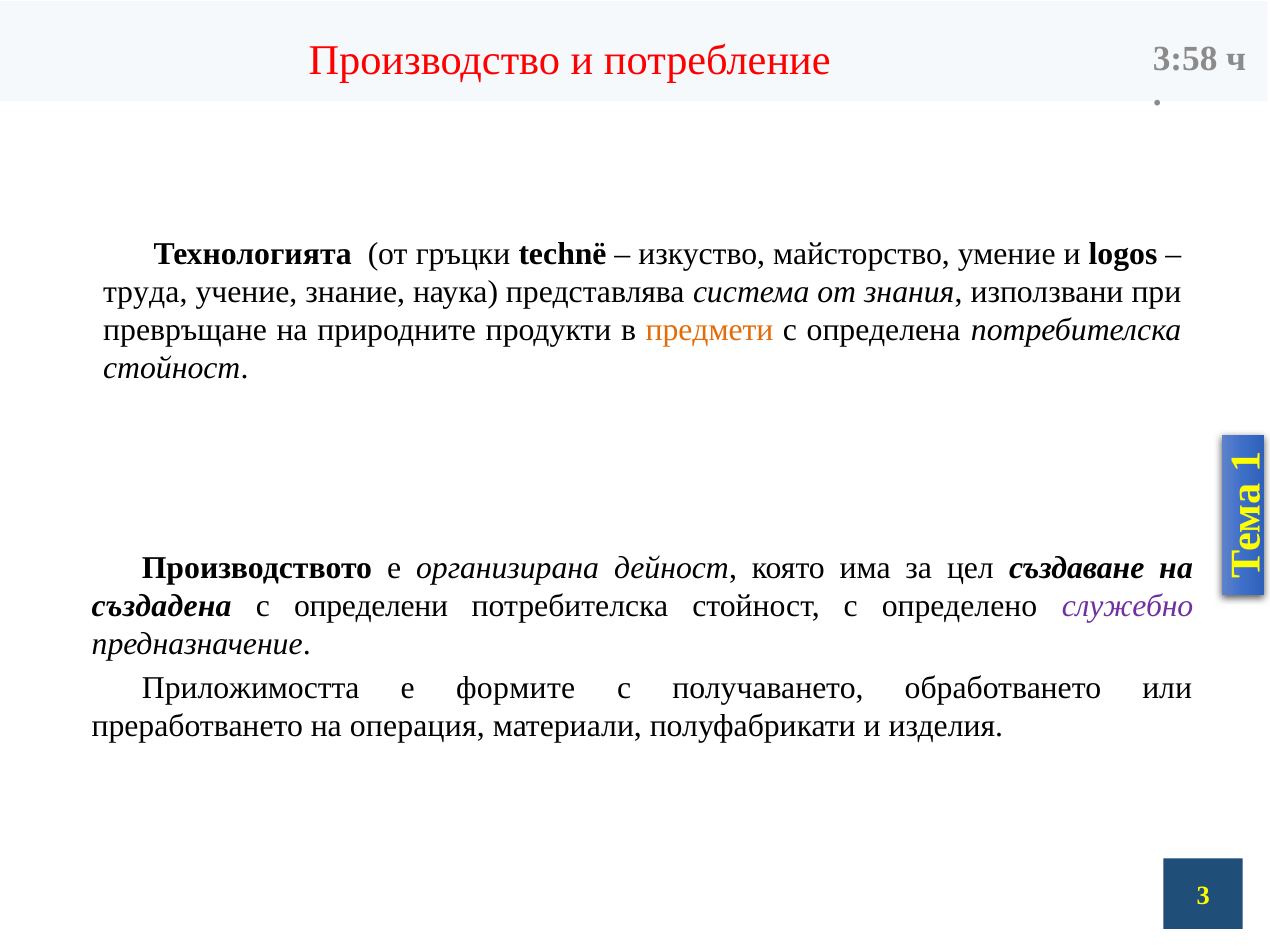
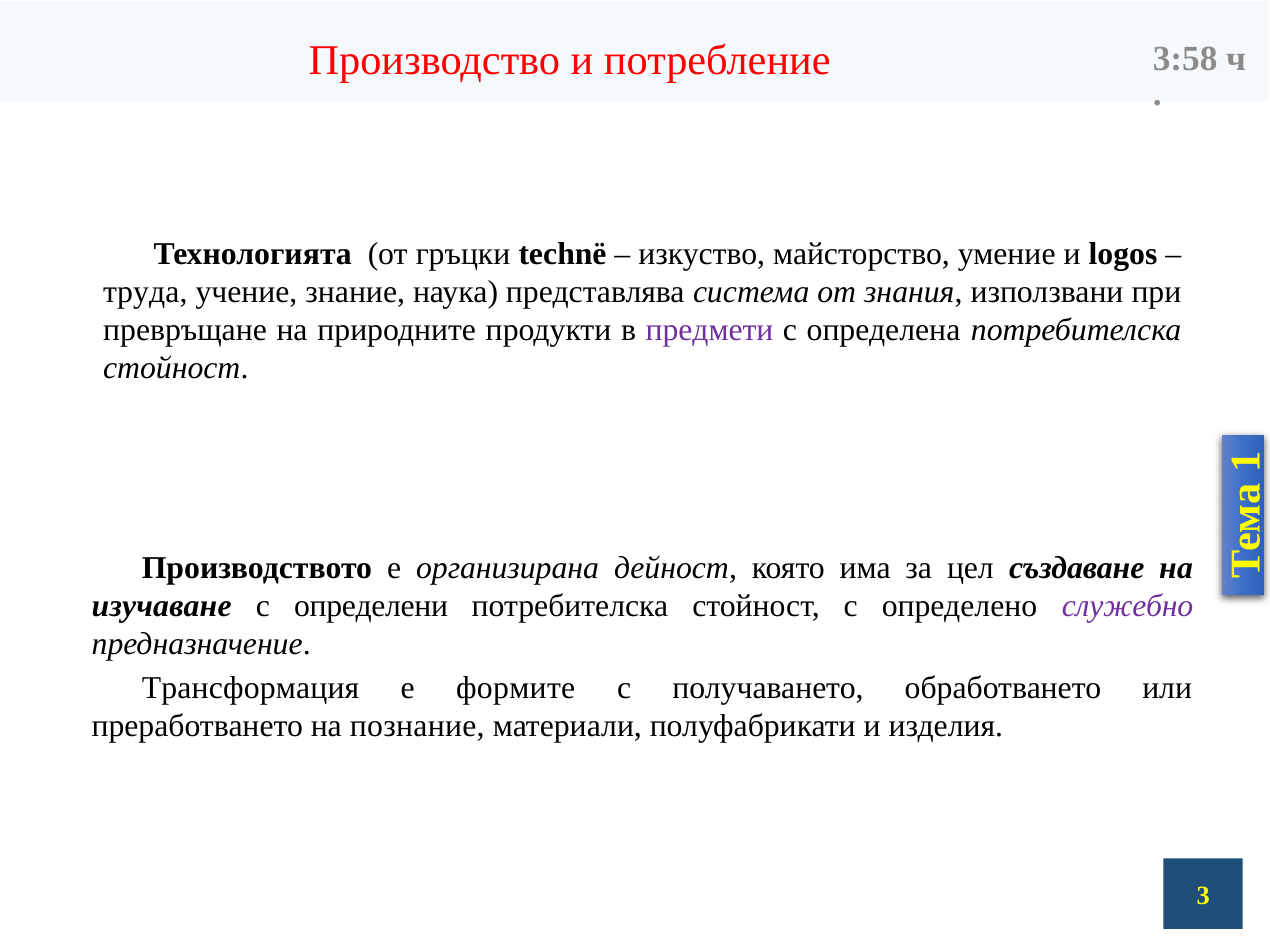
предмети colour: orange -> purple
създадена: създадена -> изучаване
Приложимостта: Приложимостта -> Трансформация
операция: операция -> познание
